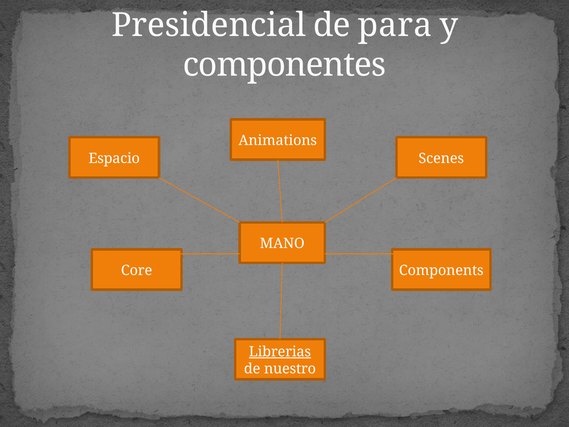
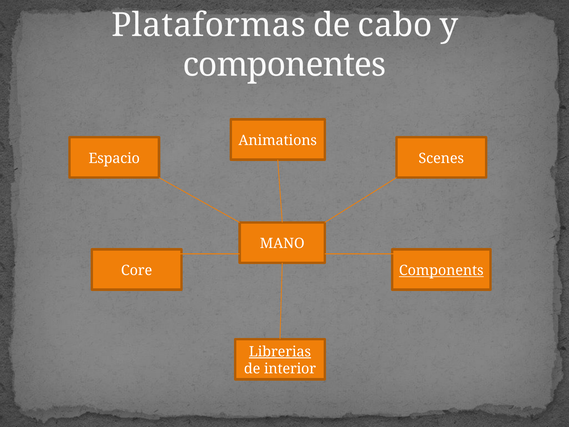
Presidencial: Presidencial -> Plataformas
para: para -> cabo
Components underline: none -> present
nuestro: nuestro -> interior
